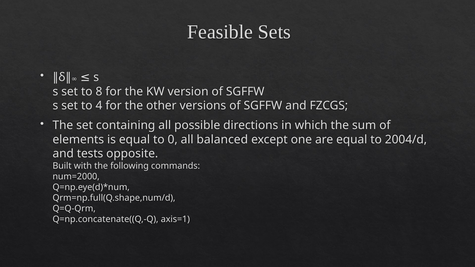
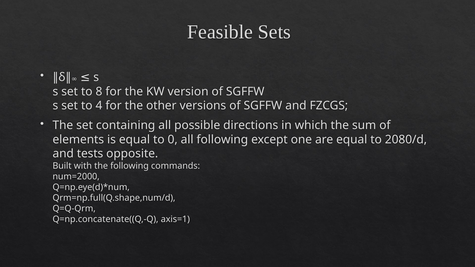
all balanced: balanced -> following
2004/d: 2004/d -> 2080/d
